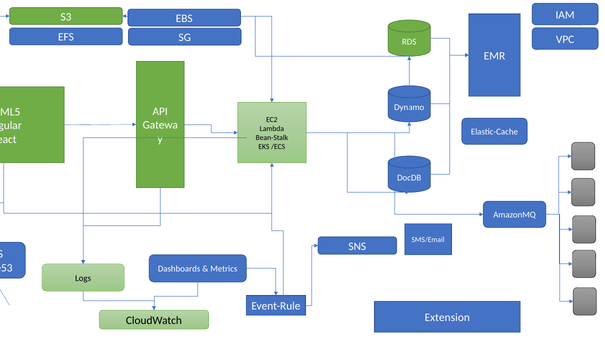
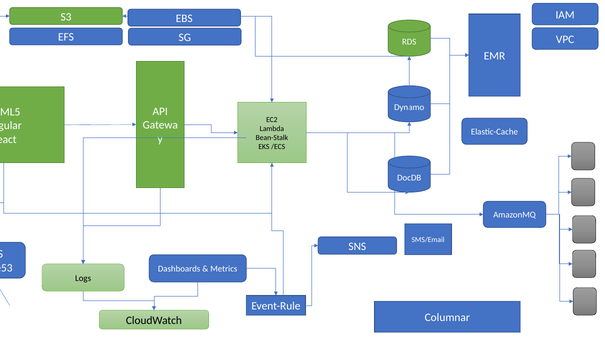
Extension: Extension -> Columnar
